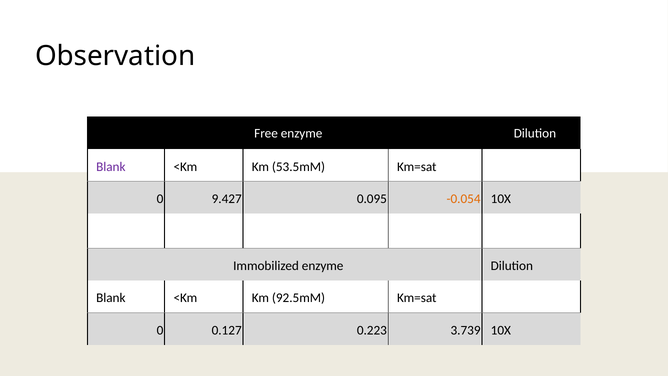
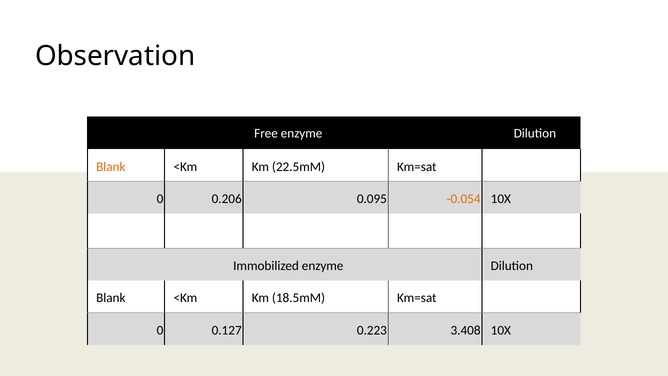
Blank at (111, 167) colour: purple -> orange
53.5mM: 53.5mM -> 22.5mM
9.427: 9.427 -> 0.206
92.5mM: 92.5mM -> 18.5mM
3.739: 3.739 -> 3.408
